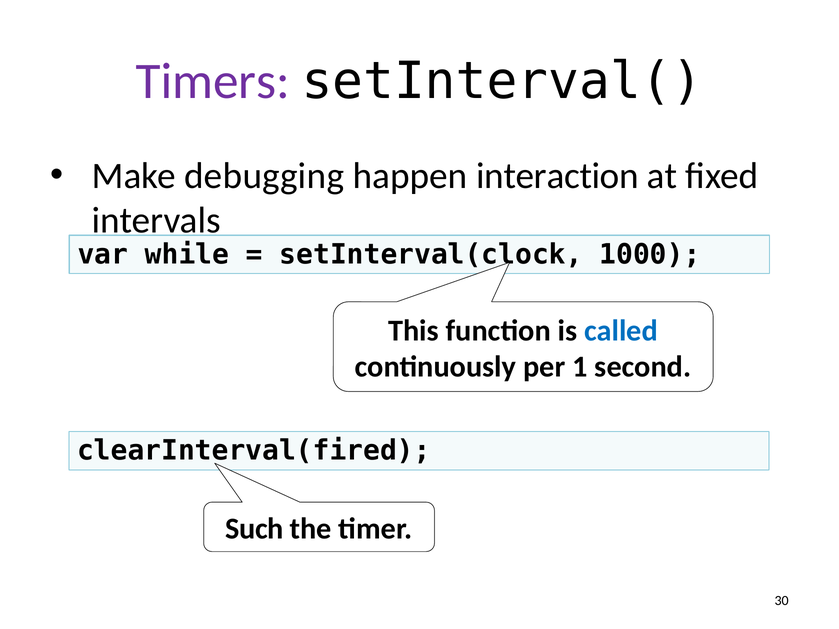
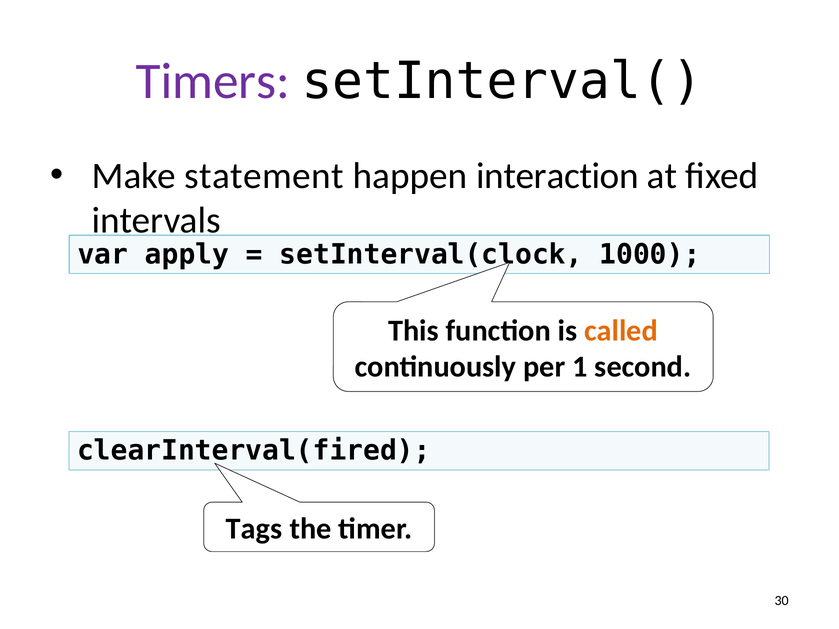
debugging: debugging -> statement
while: while -> apply
called colour: blue -> orange
Such: Such -> Tags
